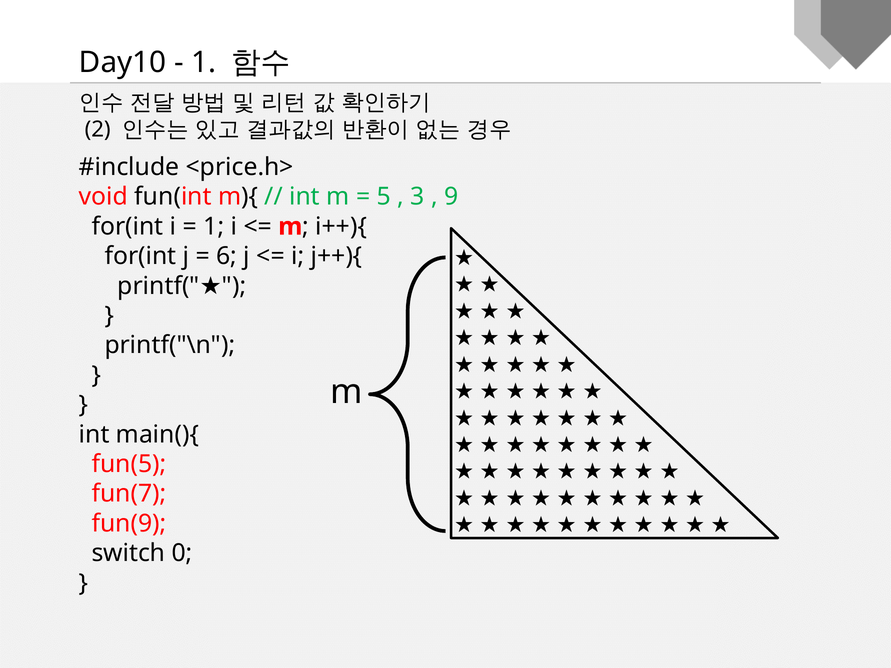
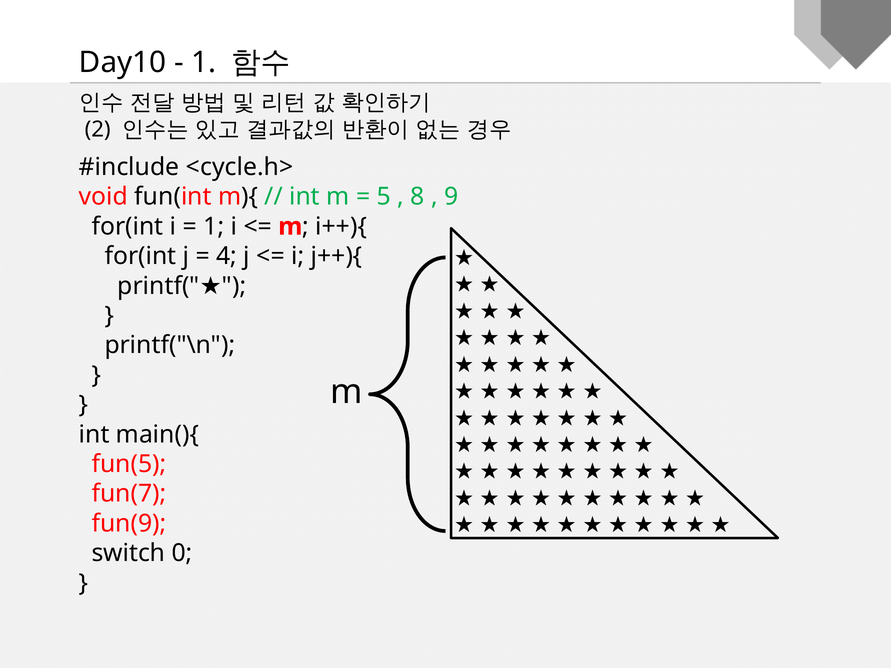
<price.h>: <price.h> -> <cycle.h>
3: 3 -> 8
6: 6 -> 4
